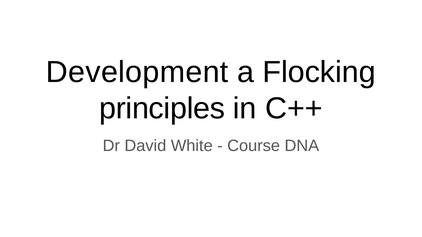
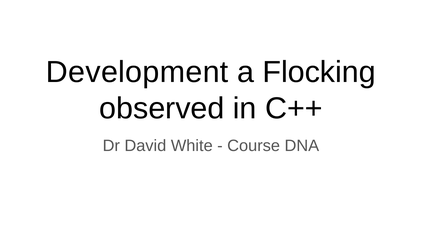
principles: principles -> observed
